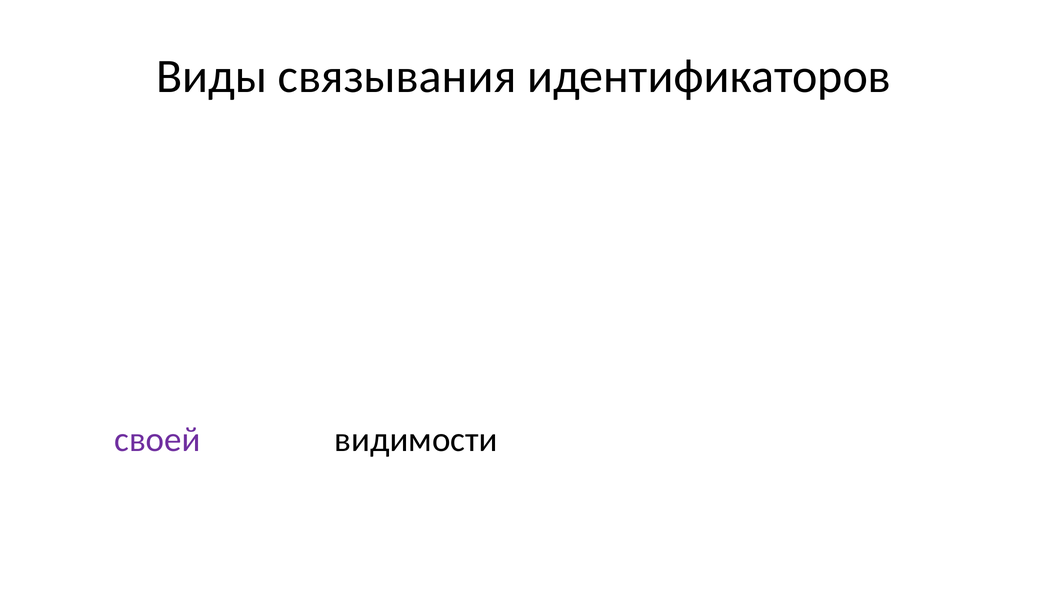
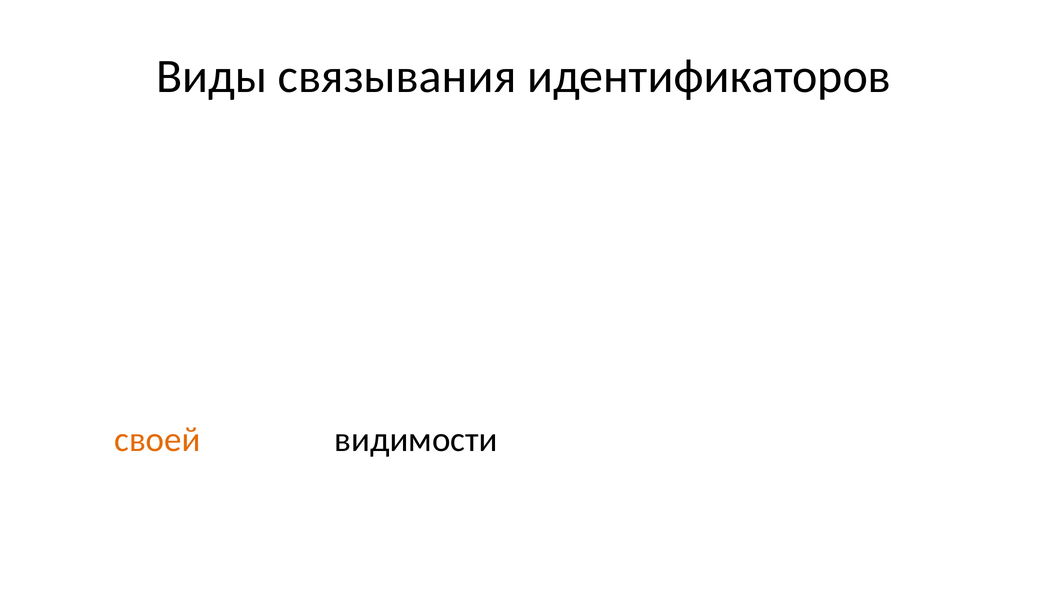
своей colour: purple -> orange
